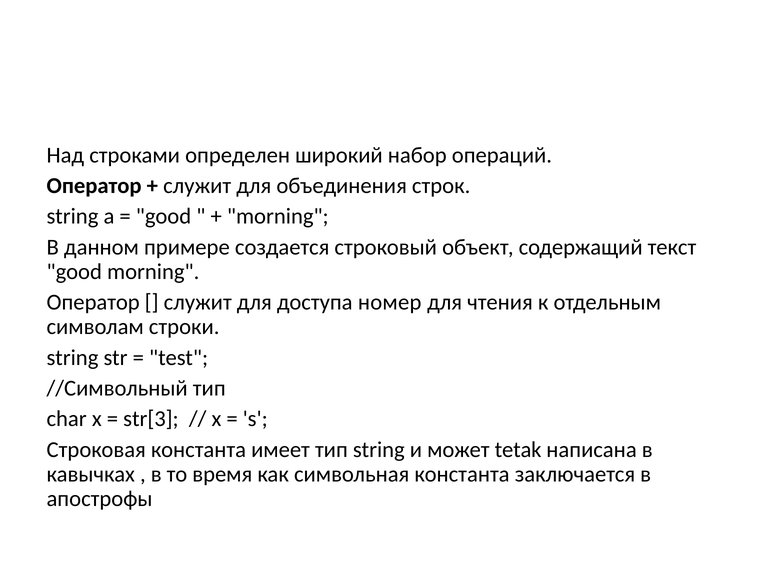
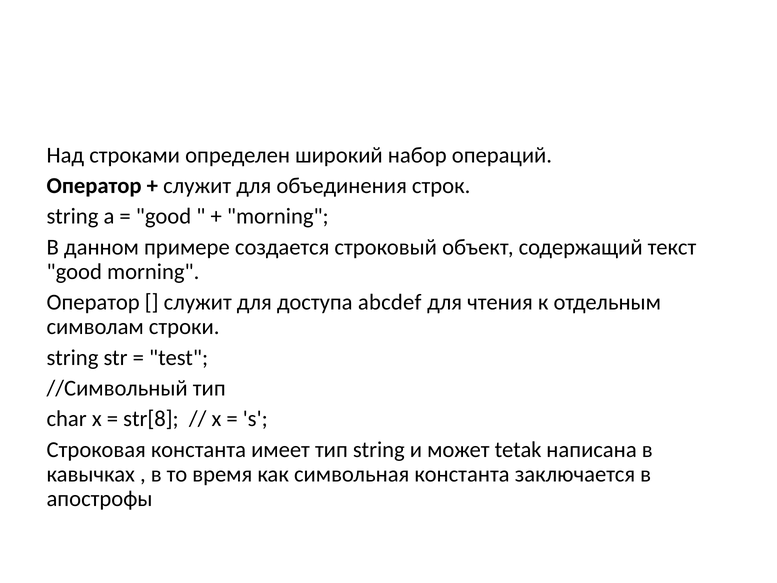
номер: номер -> abcdef
str[3: str[3 -> str[8
